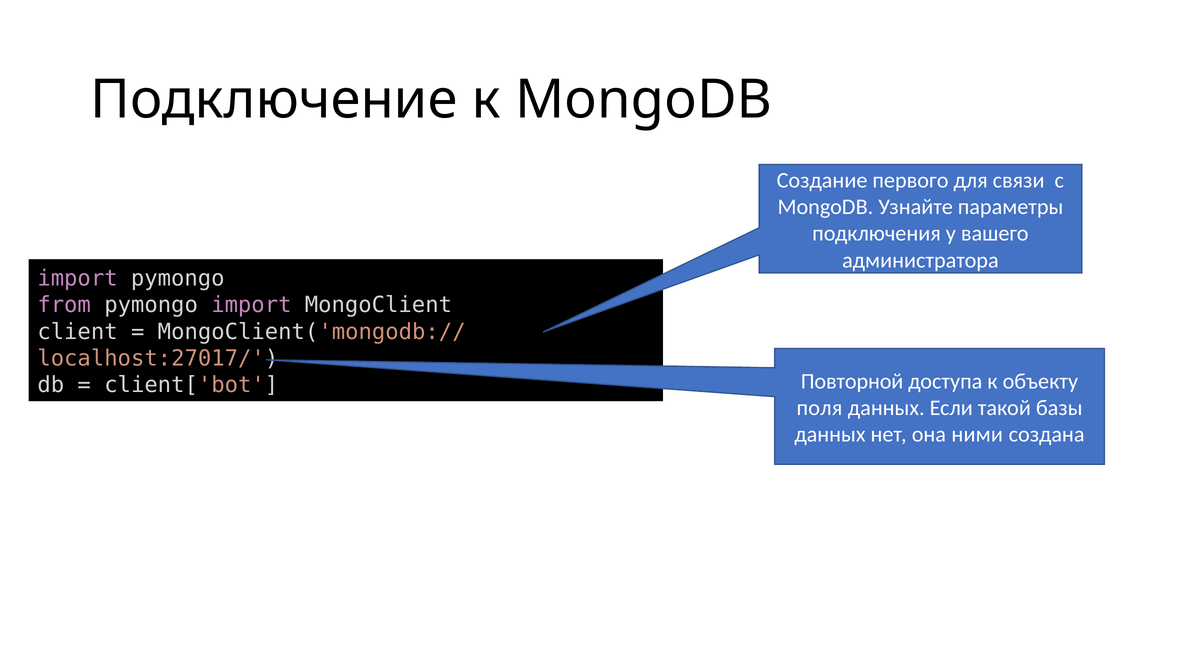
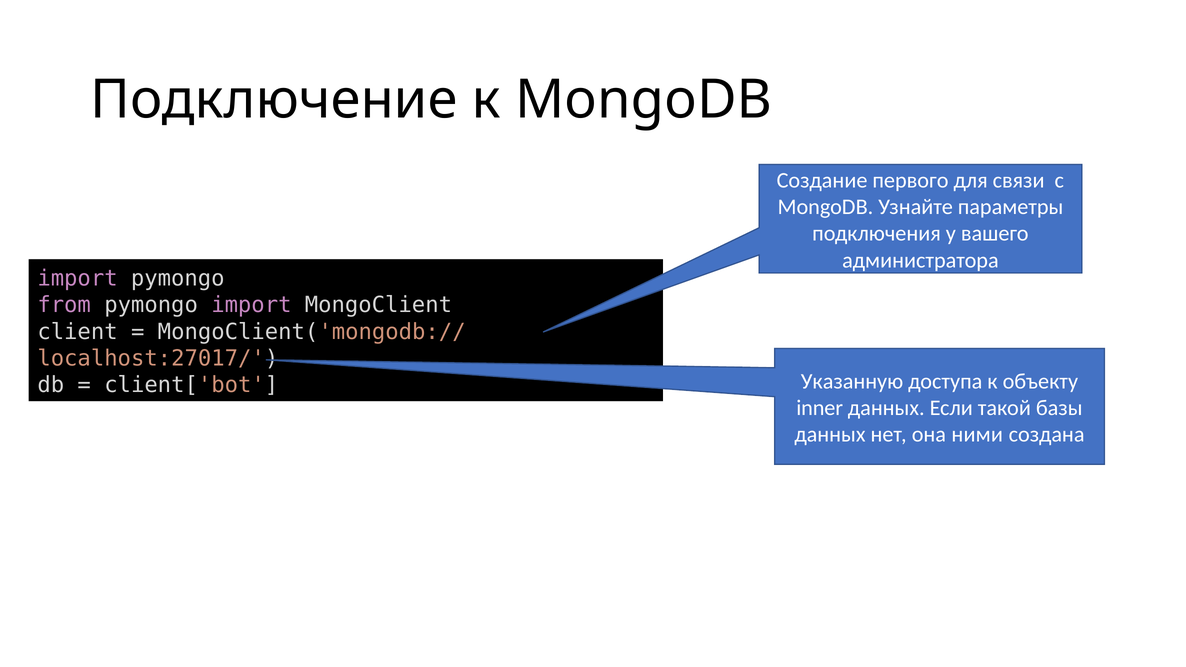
Повторной: Повторной -> Указанную
поля: поля -> inner
